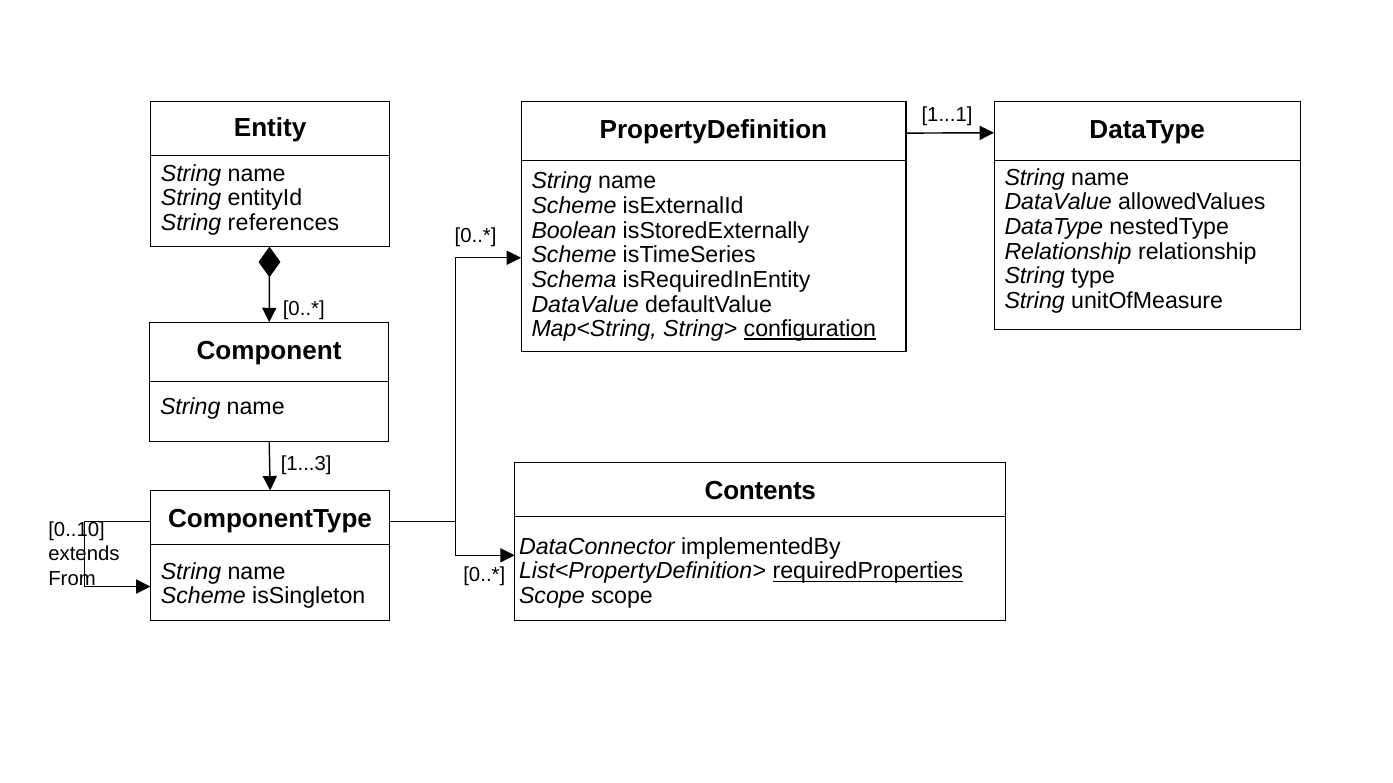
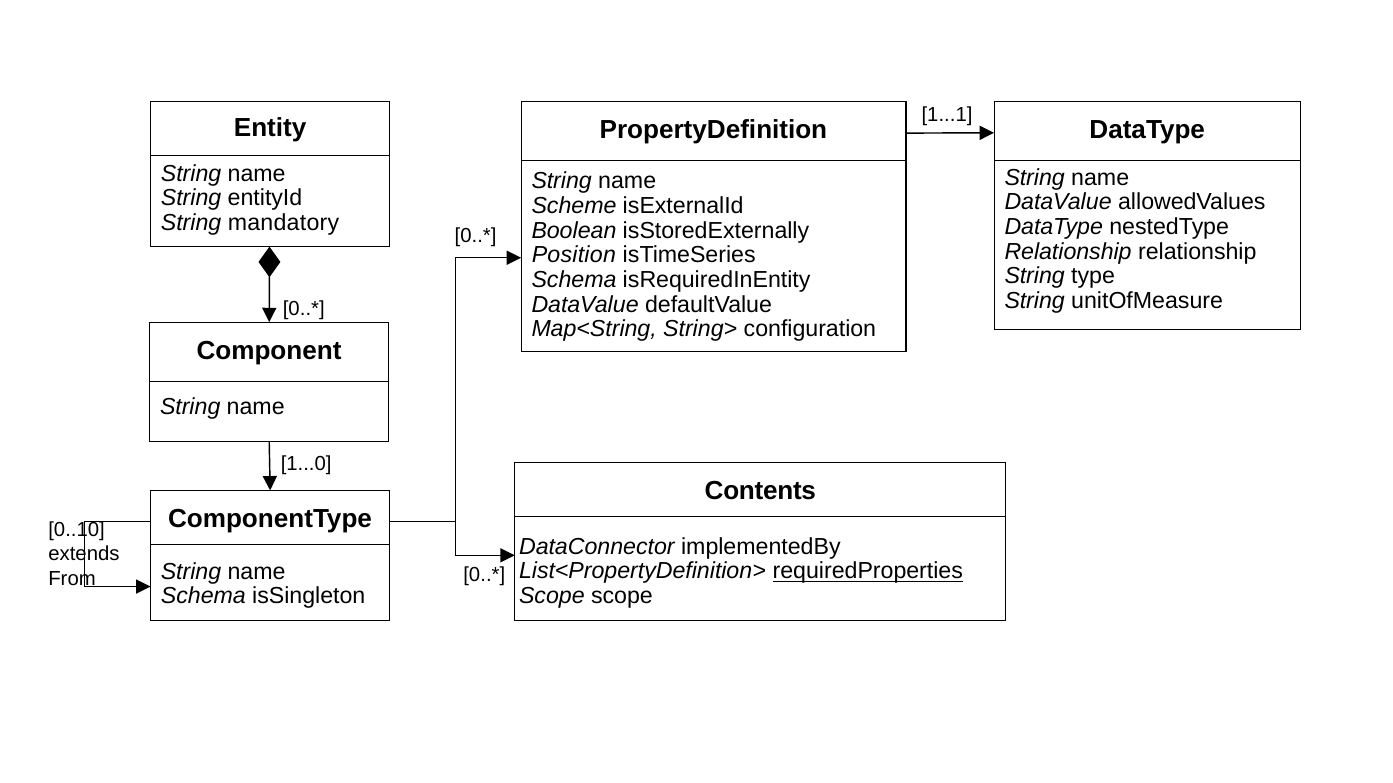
references: references -> mandatory
Scheme at (574, 255): Scheme -> Position
configuration underline: present -> none
1...3: 1...3 -> 1...0
Scheme at (203, 597): Scheme -> Schema
